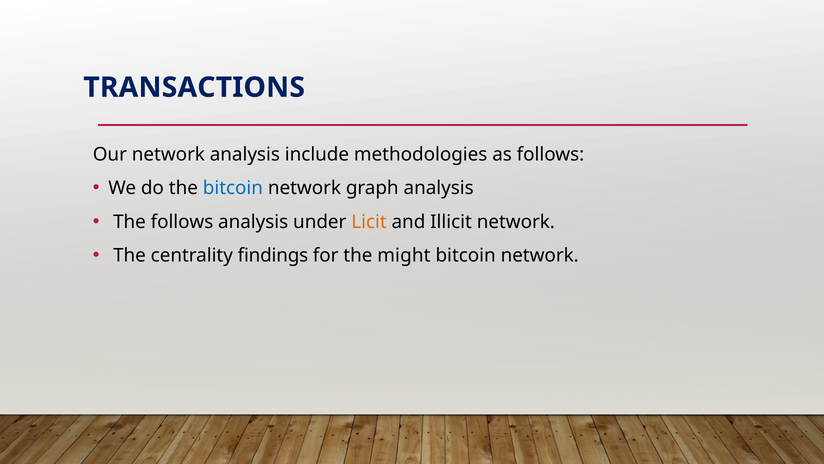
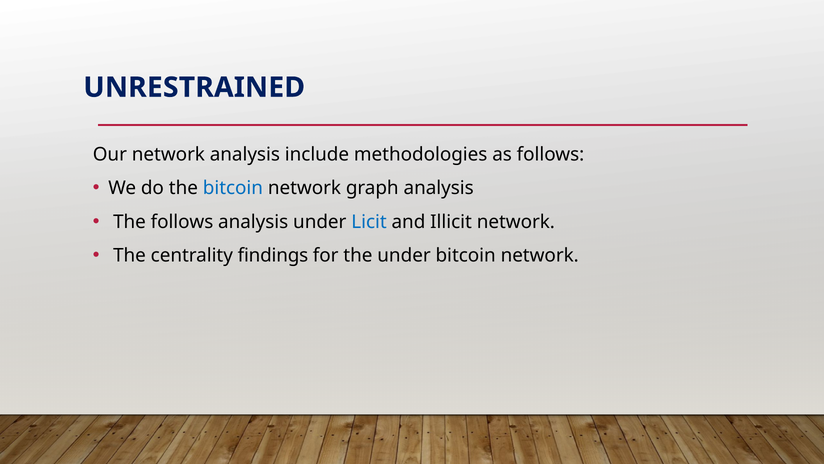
TRANSACTIONS: TRANSACTIONS -> UNRESTRAINED
Licit colour: orange -> blue
the might: might -> under
